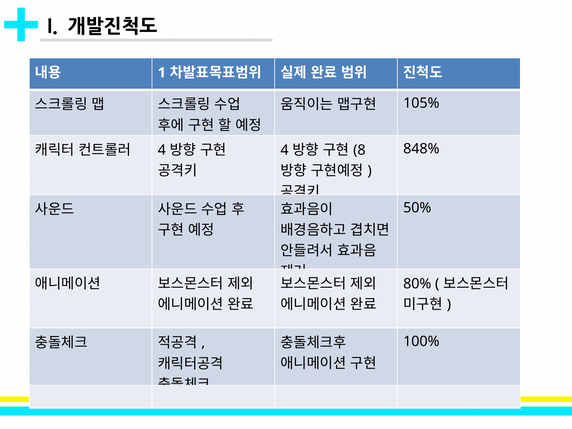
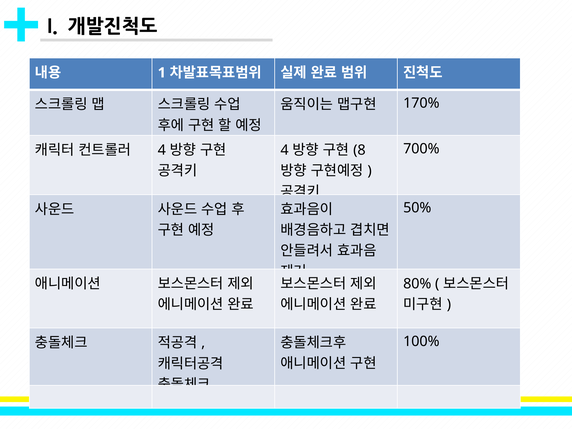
105%: 105% -> 170%
848%: 848% -> 700%
